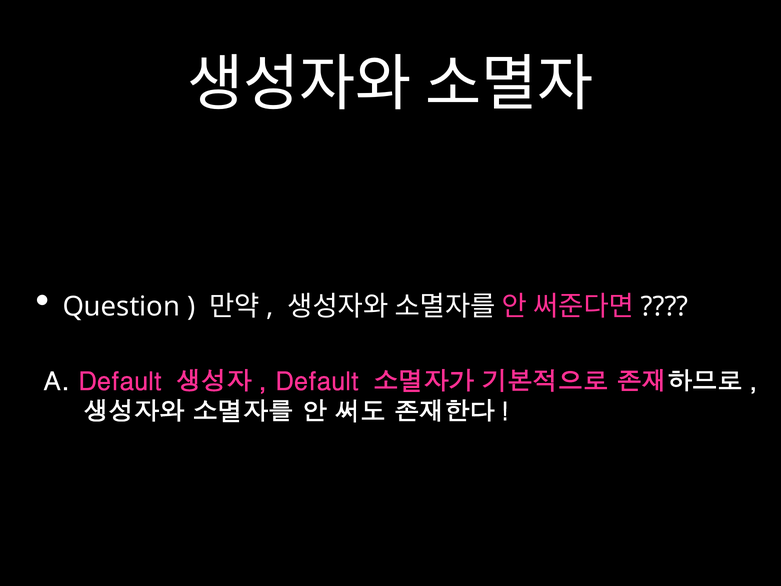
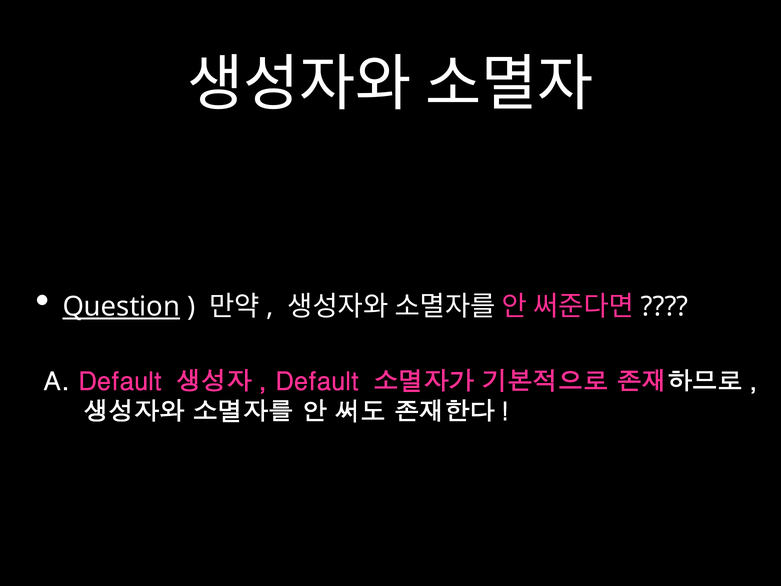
Question underline: none -> present
